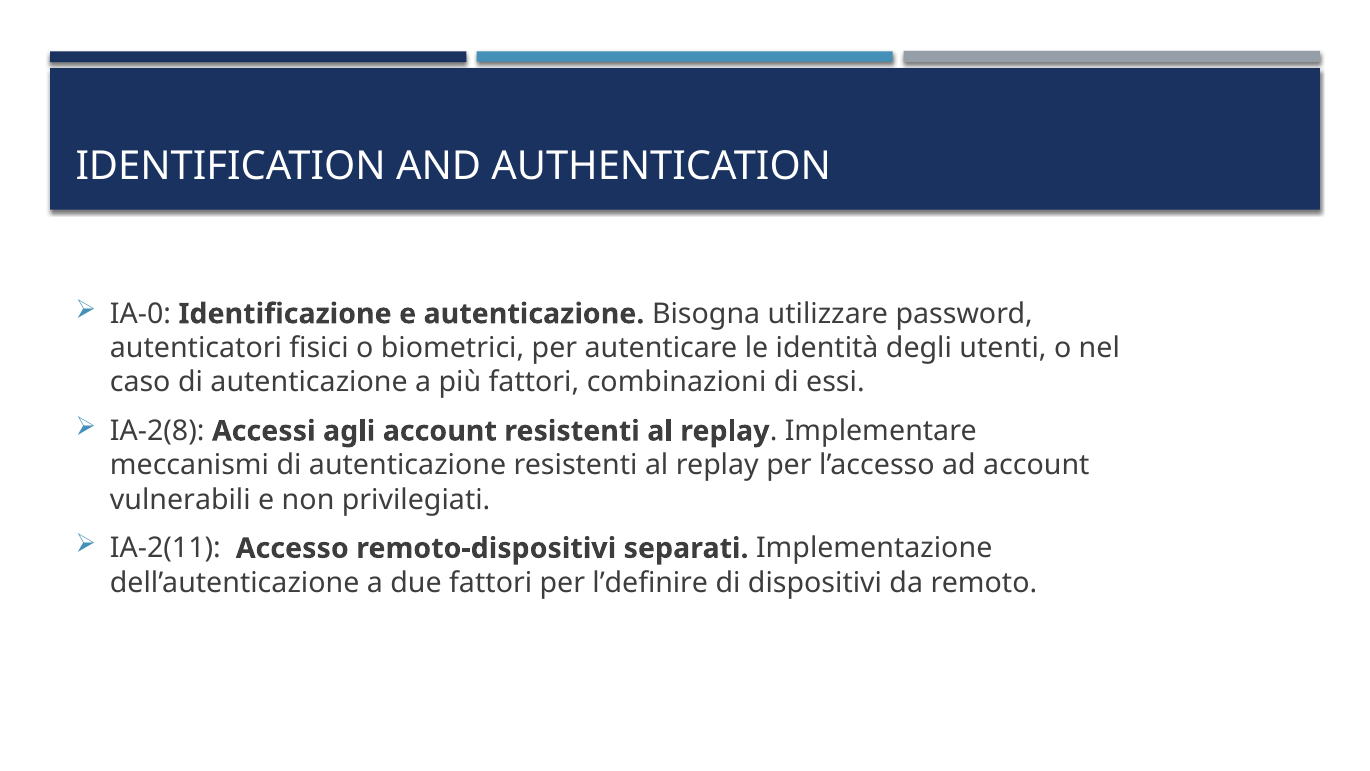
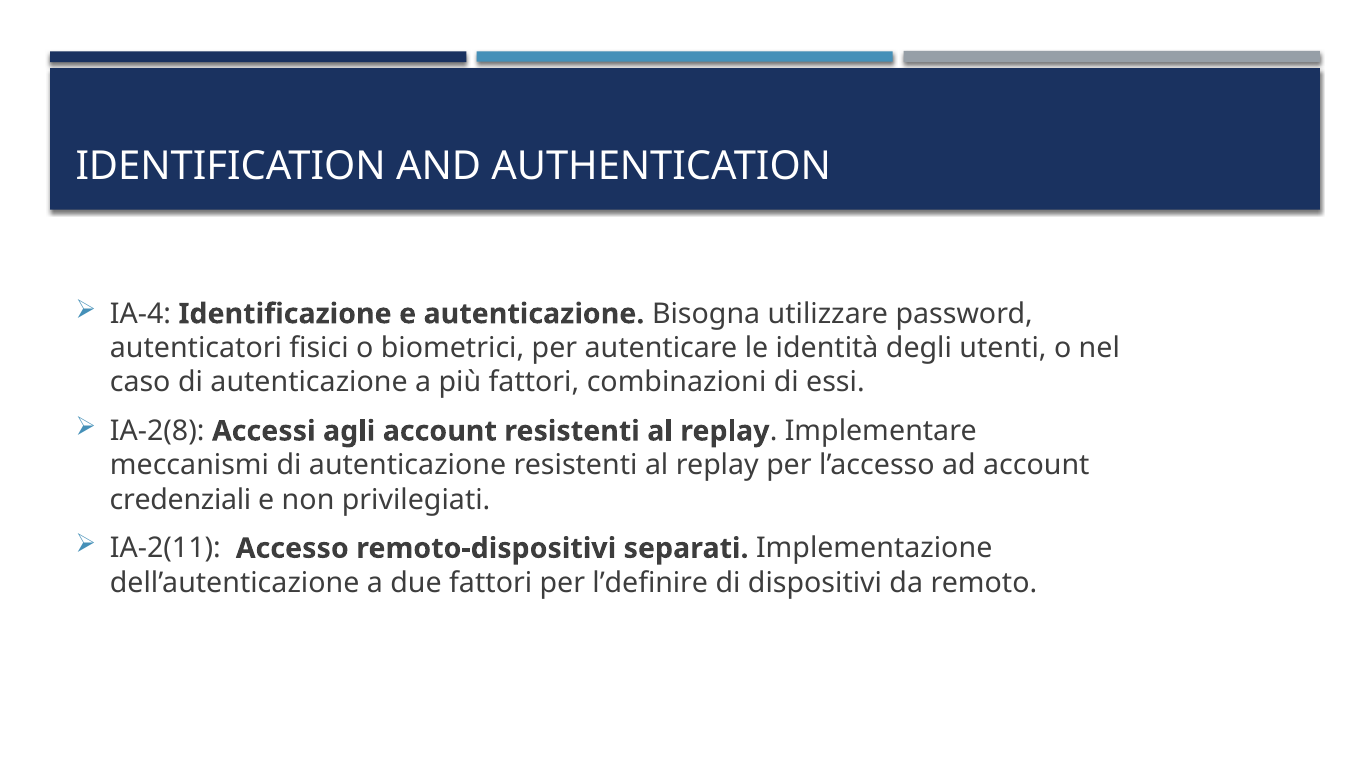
IA-0: IA-0 -> IA-4
vulnerabili: vulnerabili -> credenziali
